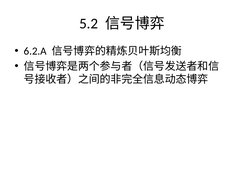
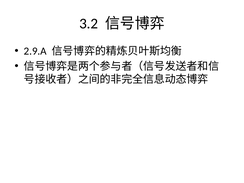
5.2: 5.2 -> 3.2
6.2.A: 6.2.A -> 2.9.A
